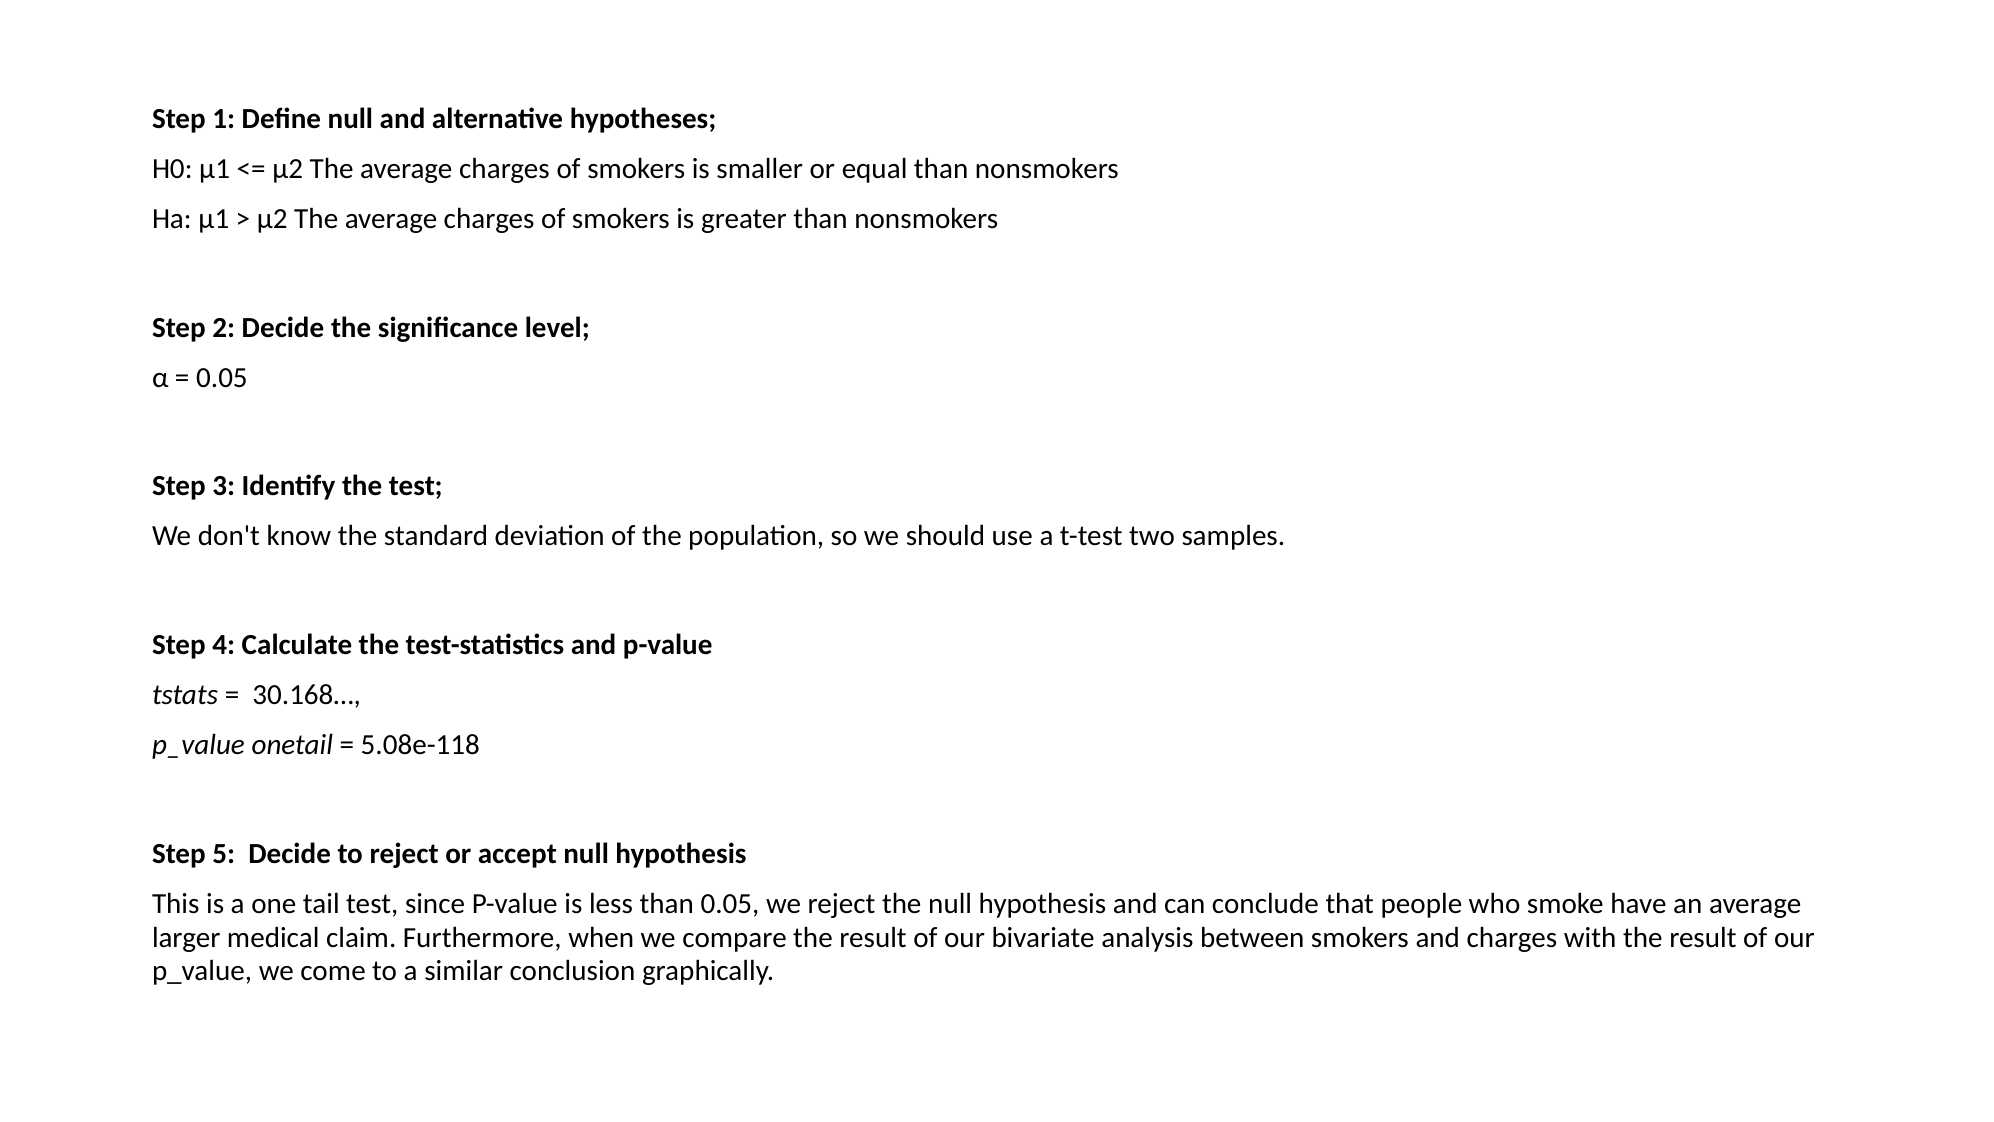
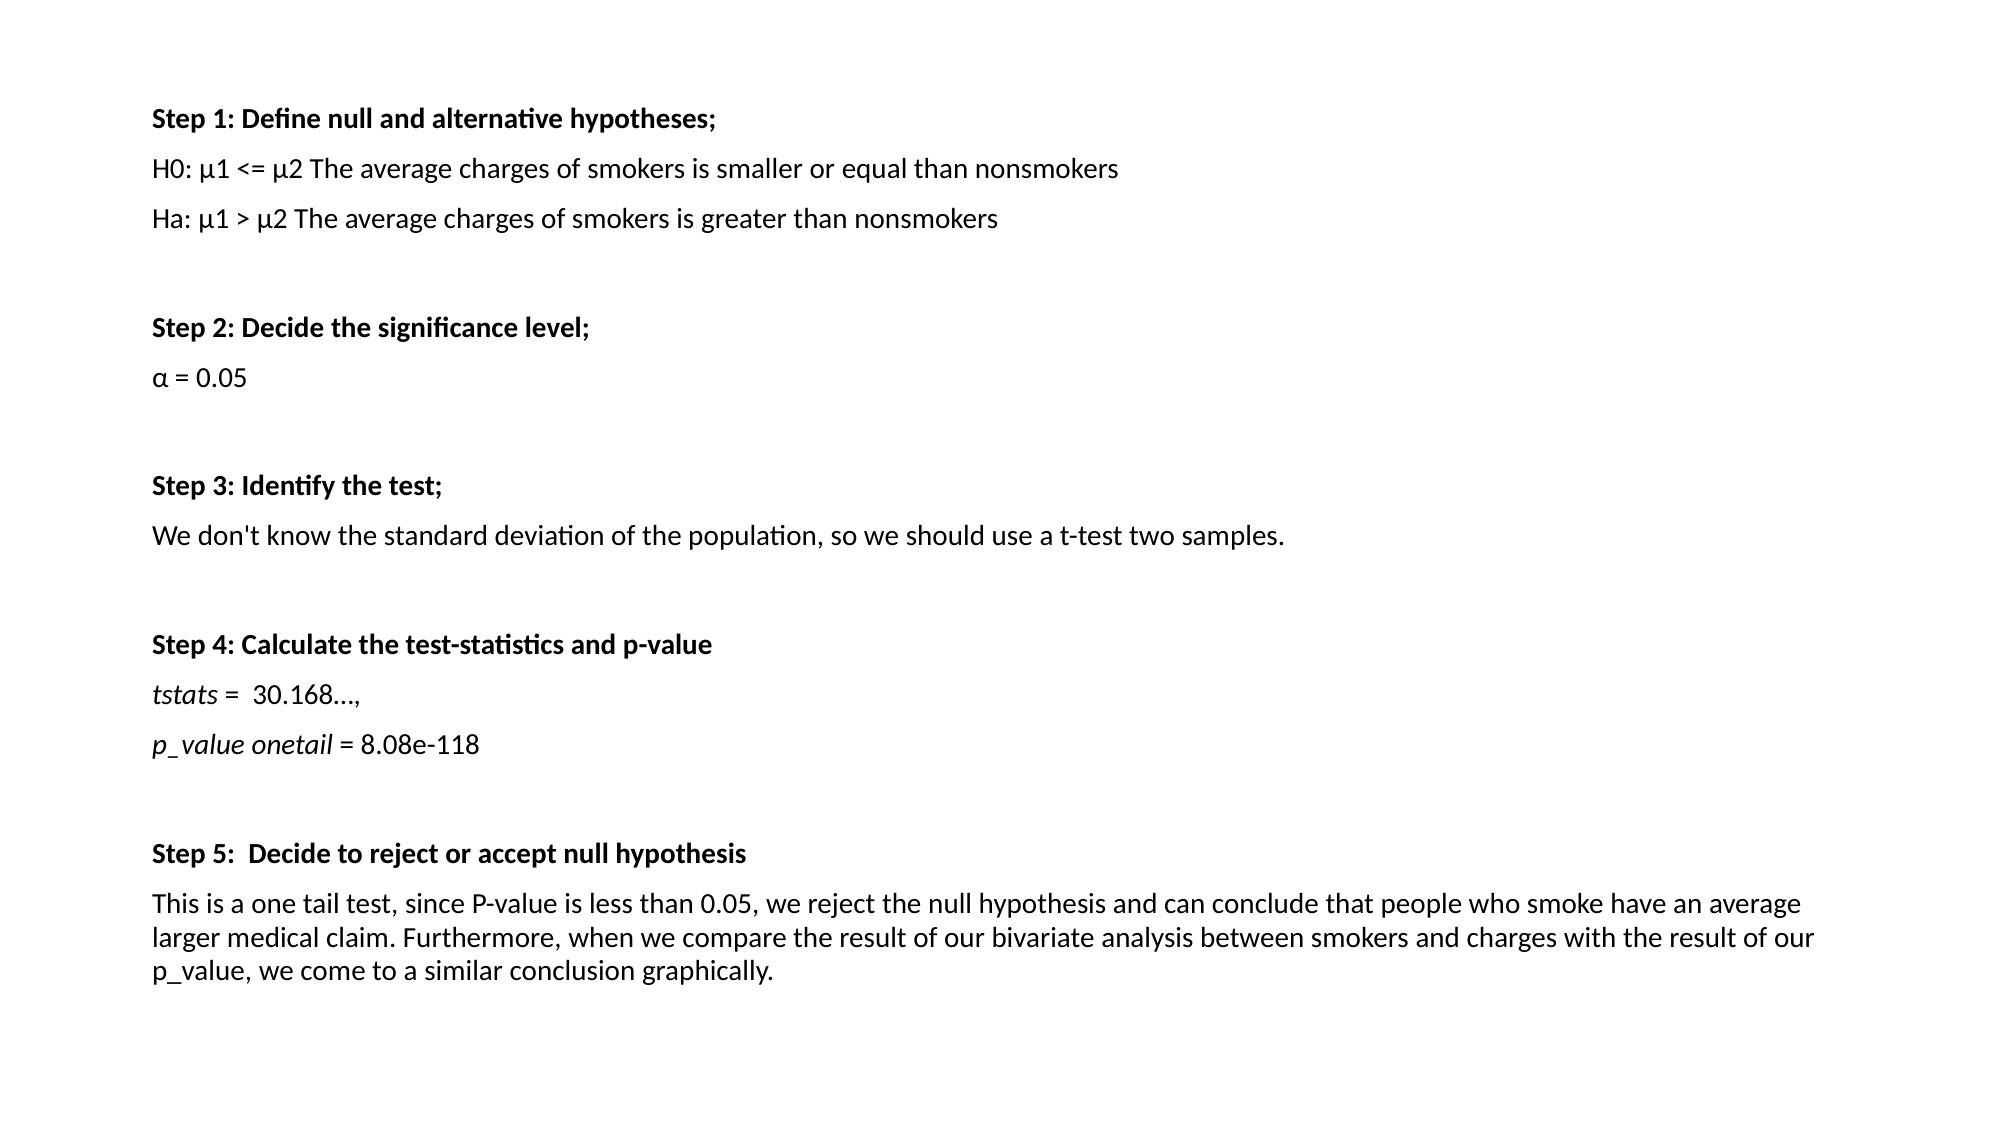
5.08e-118: 5.08e-118 -> 8.08e-118
